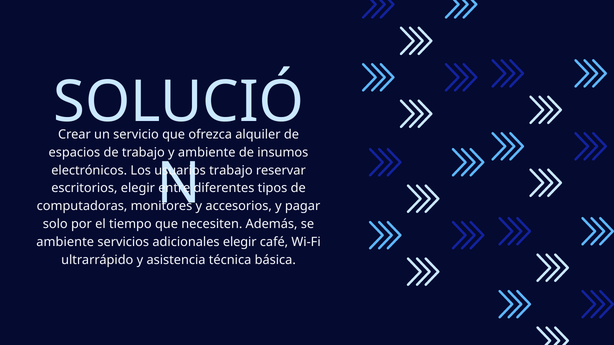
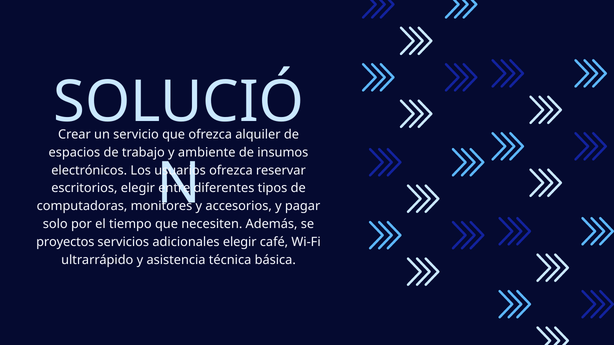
trabajo at (231, 171): trabajo -> ofrezca
ambiente at (65, 242): ambiente -> proyectos
